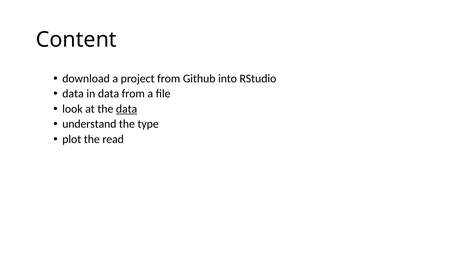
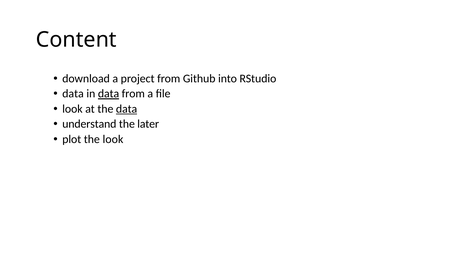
data at (109, 94) underline: none -> present
type: type -> later
the read: read -> look
